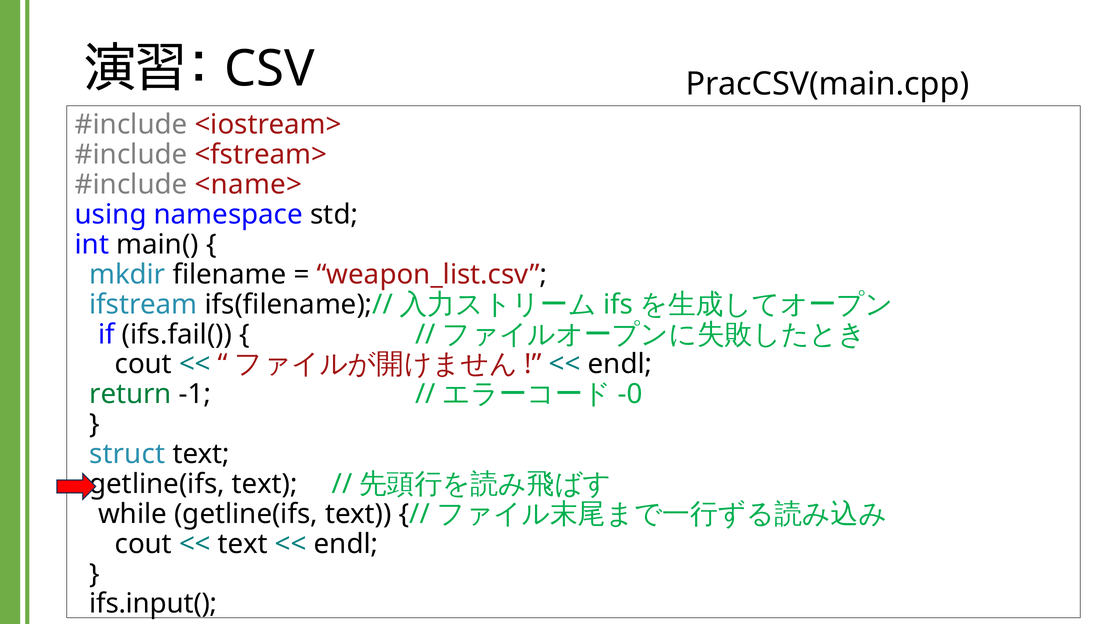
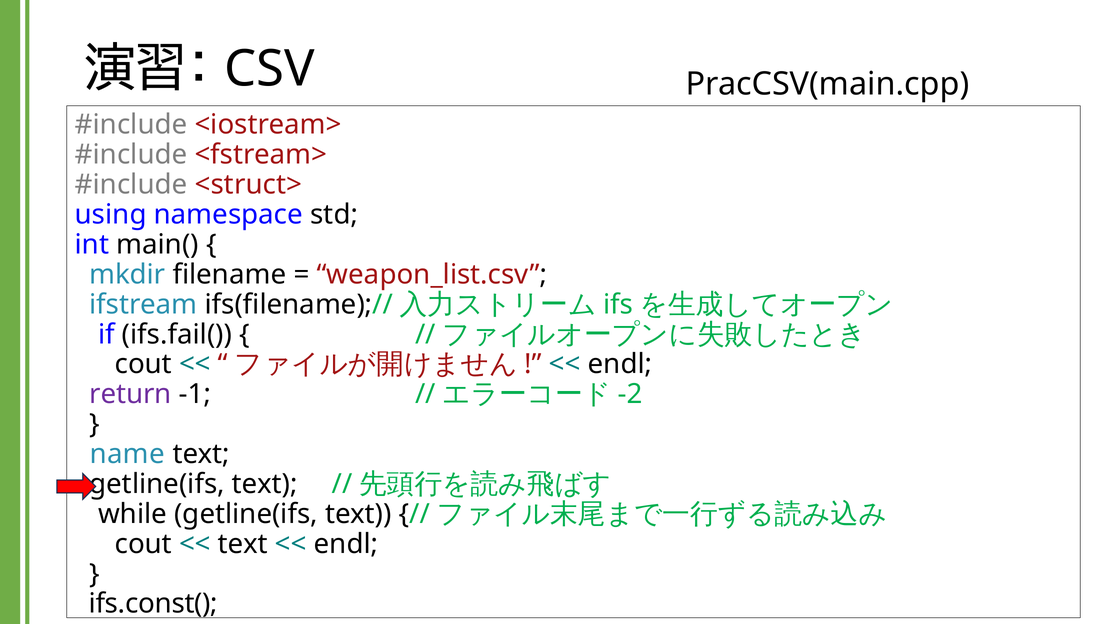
<name>: <name> -> <struct>
return colour: green -> purple
-0: -0 -> -2
struct: struct -> name
ifs.input(: ifs.input( -> ifs.const(
